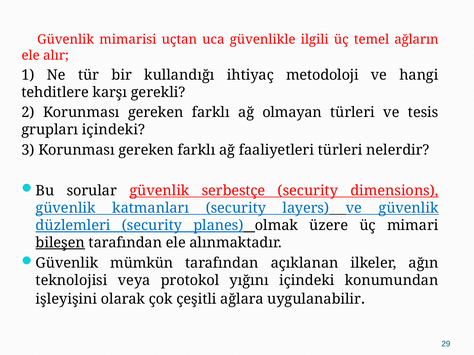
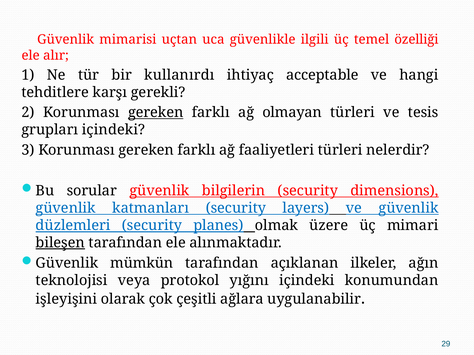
ağların: ağların -> özelliği
kullandığı: kullandığı -> kullanırdı
metodoloji: metodoloji -> acceptable
gereken at (156, 113) underline: none -> present
serbestçe: serbestçe -> bilgilerin
